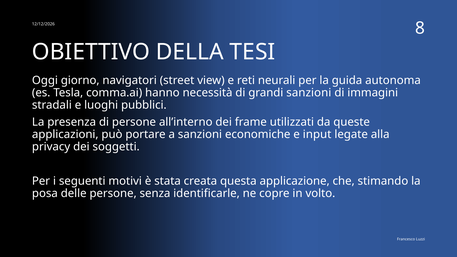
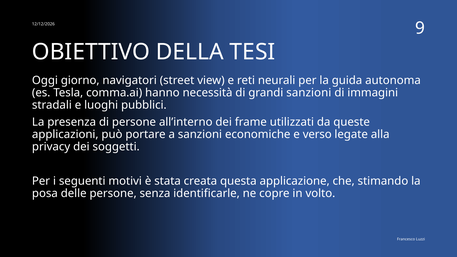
8: 8 -> 9
input: input -> verso
